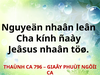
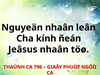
ñaày: ñaày -> ñeán
